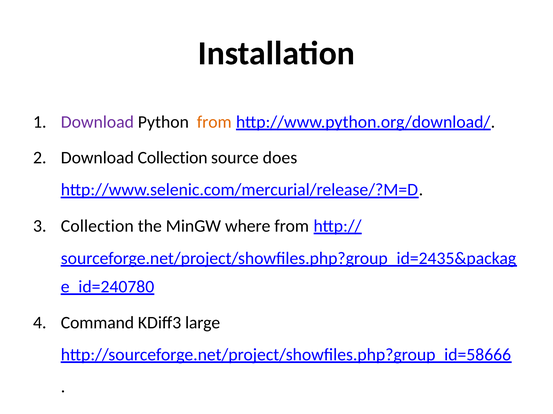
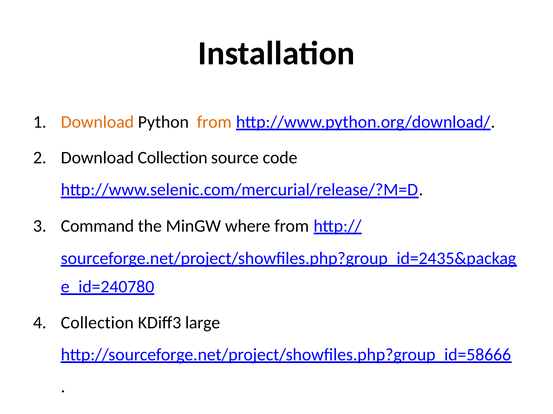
Download at (97, 122) colour: purple -> orange
does: does -> code
Collection at (97, 226): Collection -> Command
Command at (97, 323): Command -> Collection
